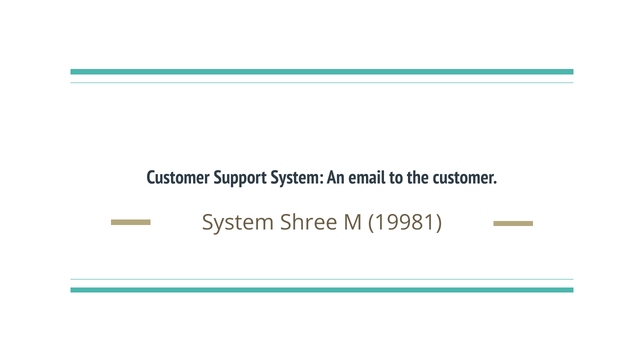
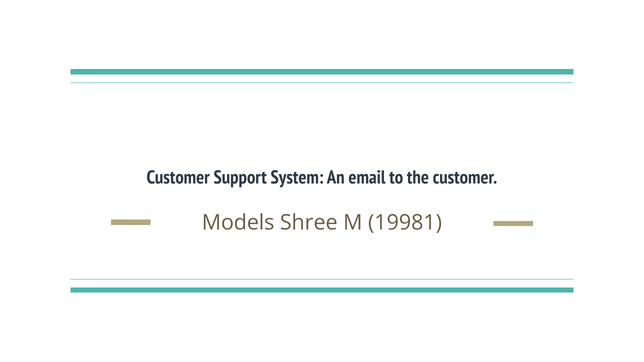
System at (238, 223): System -> Models
